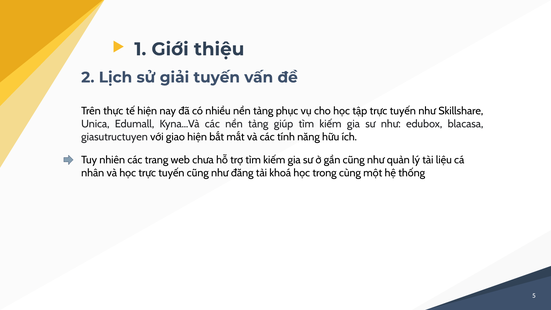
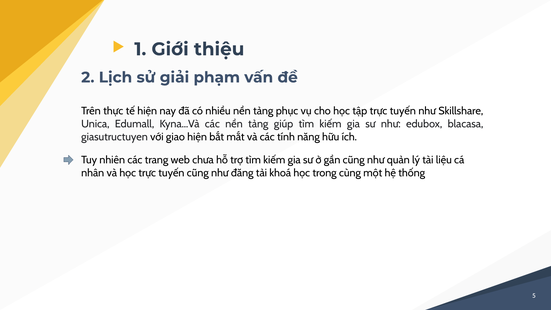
giải tuyến: tuyến -> phạm
